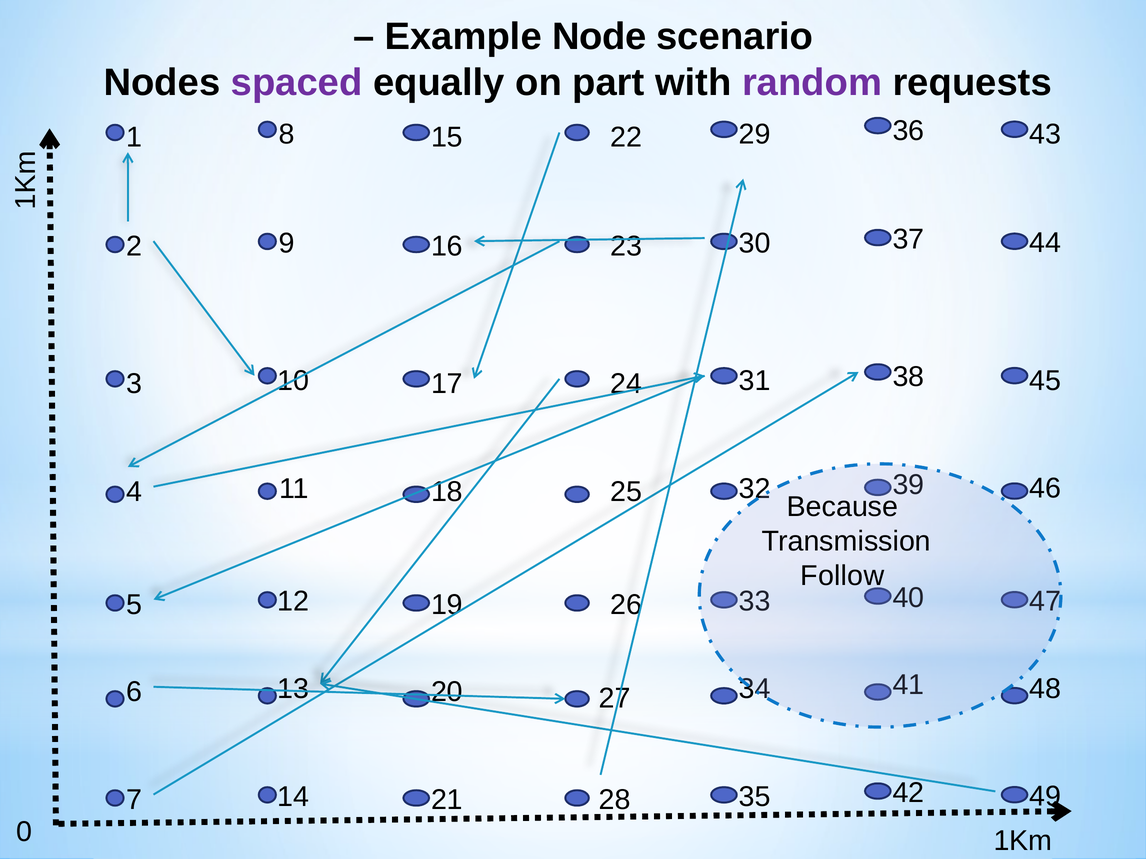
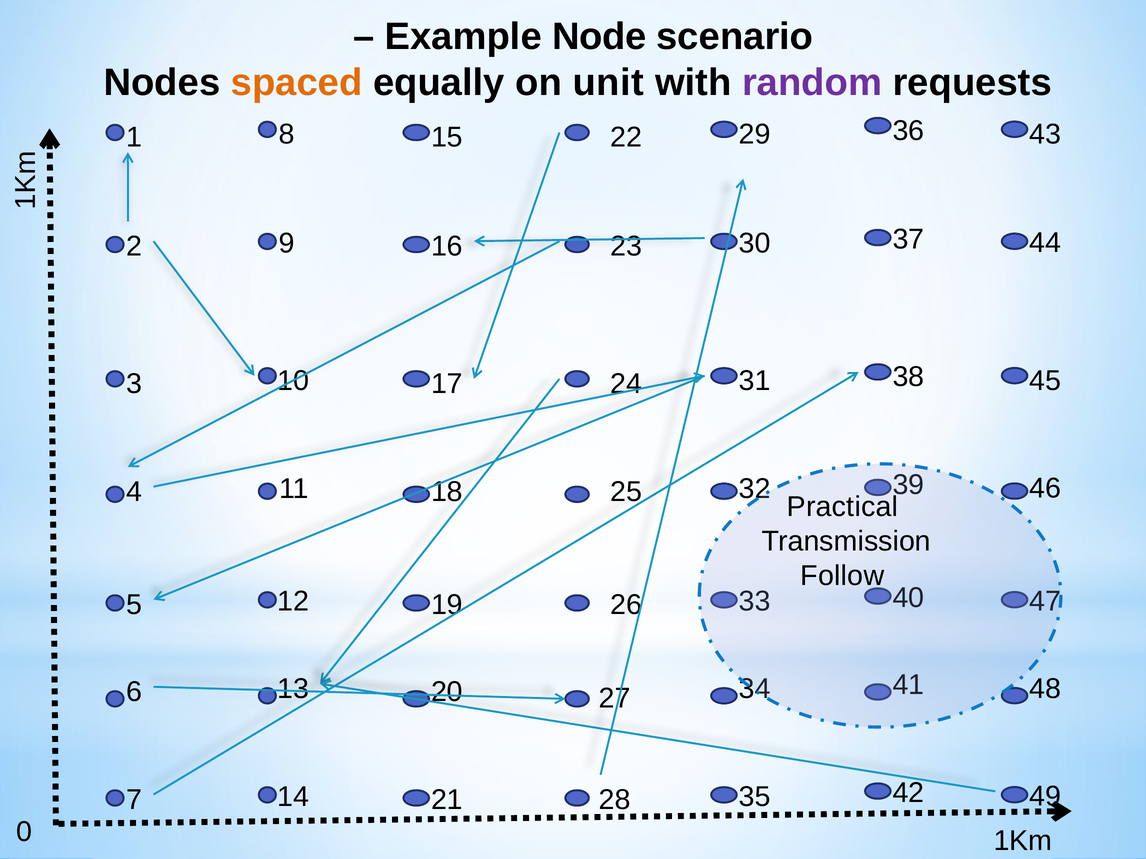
spaced colour: purple -> orange
part: part -> unit
Because: Because -> Practical
